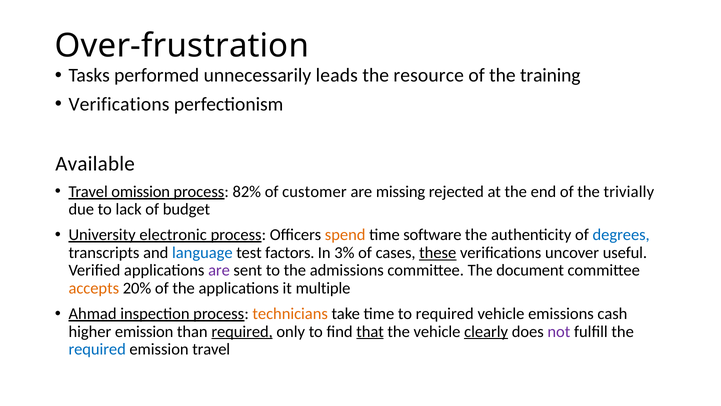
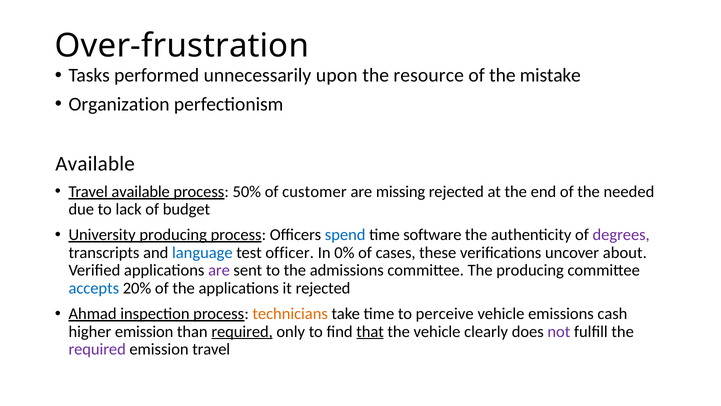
leads: leads -> upon
training: training -> mistake
Verifications at (119, 104): Verifications -> Organization
Travel omission: omission -> available
82%: 82% -> 50%
trivially: trivially -> needed
University electronic: electronic -> producing
spend colour: orange -> blue
degrees colour: blue -> purple
factors: factors -> officer
3%: 3% -> 0%
these underline: present -> none
useful: useful -> about
The document: document -> producing
accepts colour: orange -> blue
it multiple: multiple -> rejected
to required: required -> perceive
clearly underline: present -> none
required at (97, 349) colour: blue -> purple
